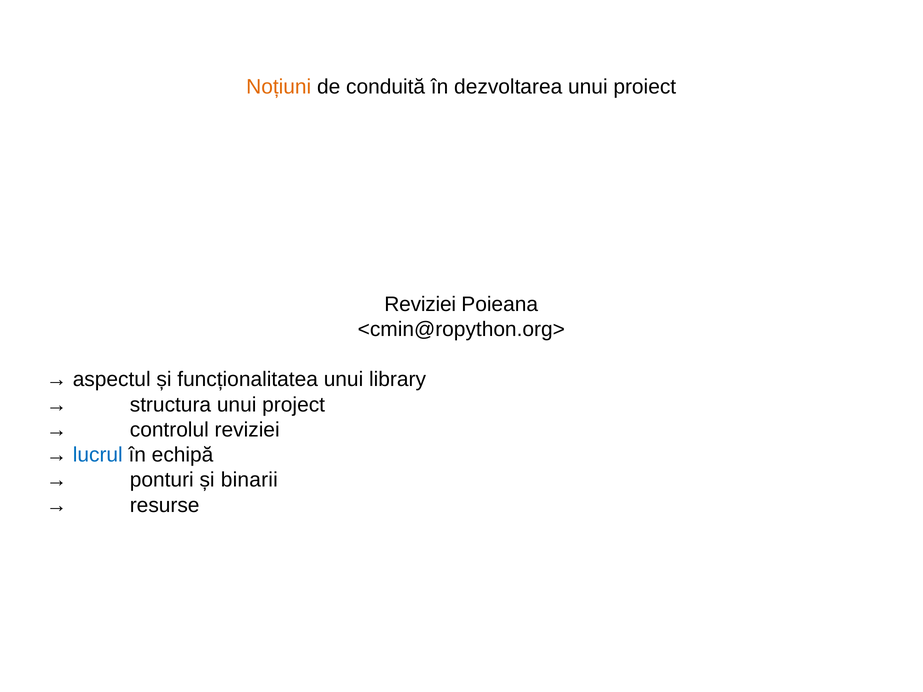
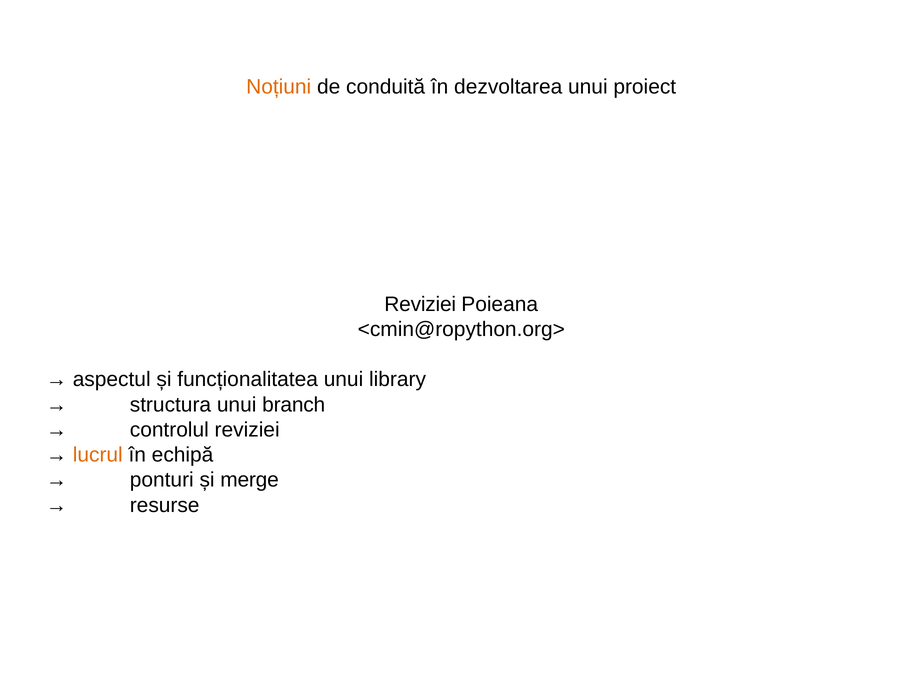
project: project -> branch
lucrul colour: blue -> orange
binarii: binarii -> merge
